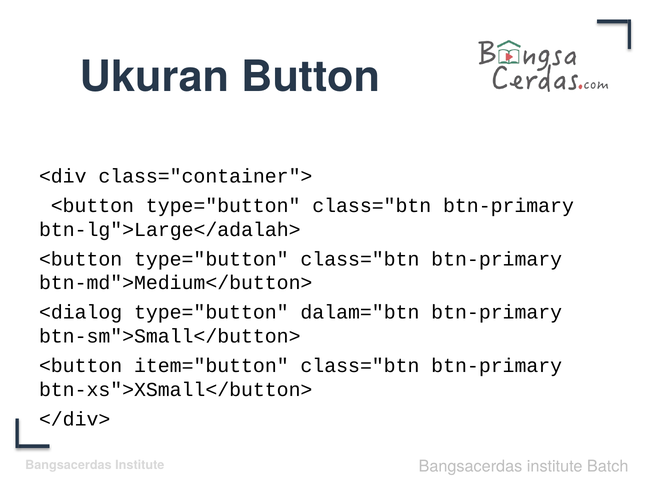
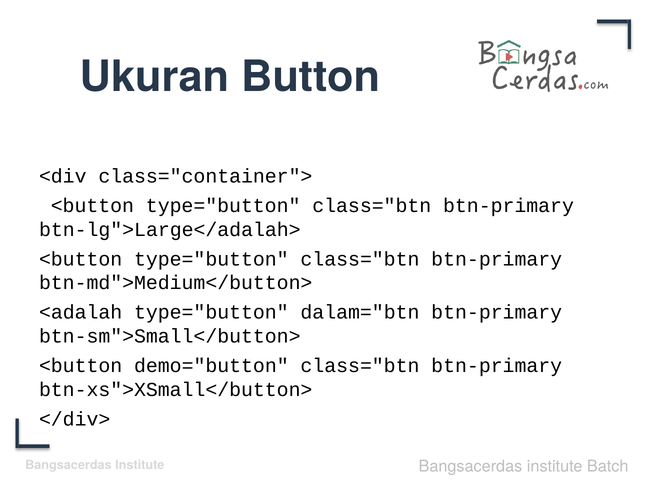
<dialog: <dialog -> <adalah
item="button: item="button -> demo="button
